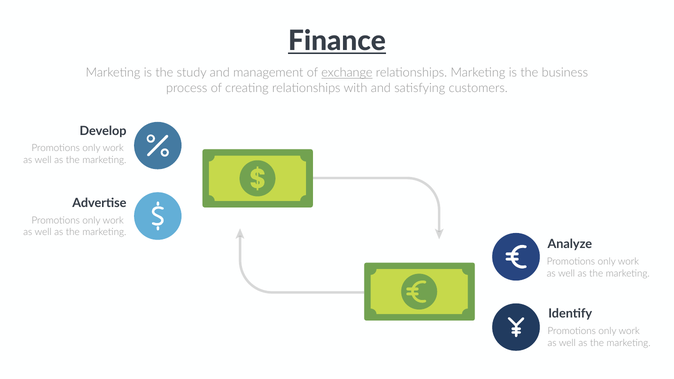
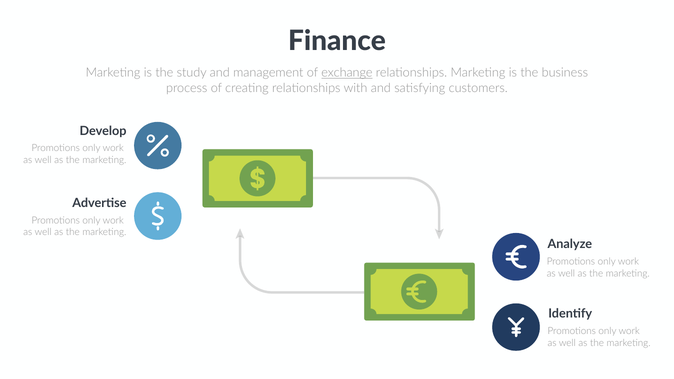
Finance underline: present -> none
